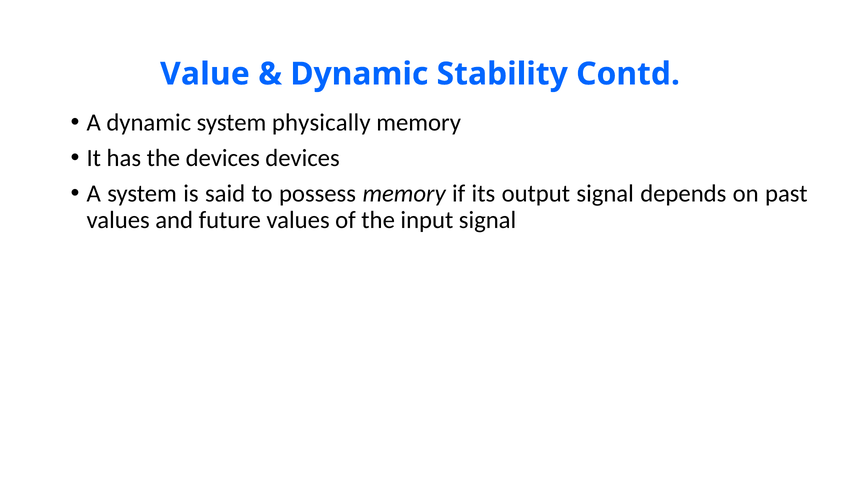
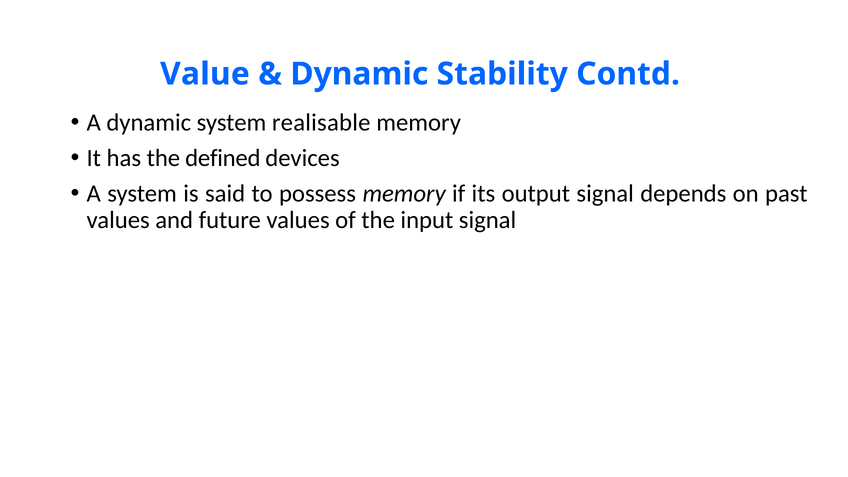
physically: physically -> realisable
the devices: devices -> defined
